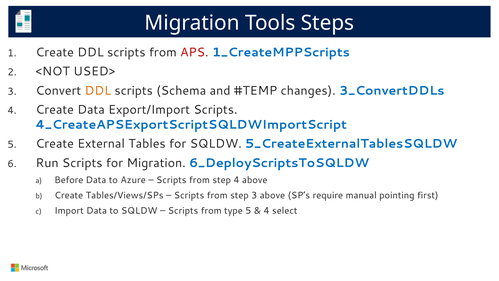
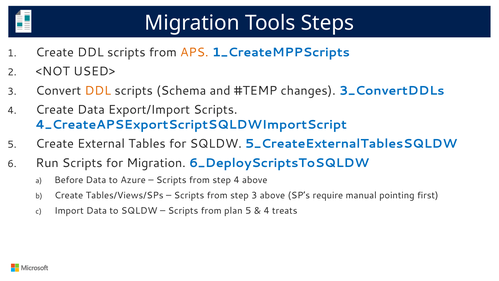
APS colour: red -> orange
type: type -> plan
select: select -> treats
